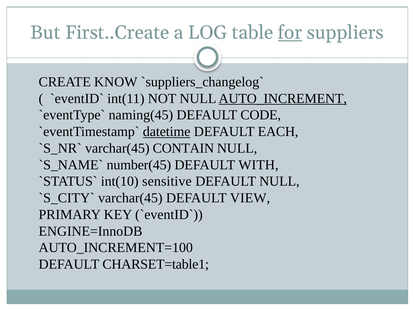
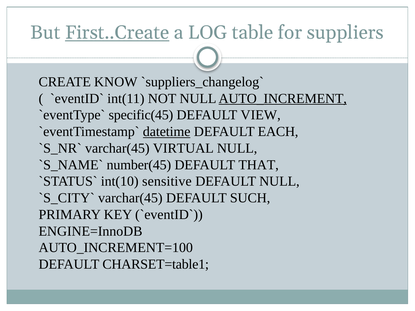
First..Create underline: none -> present
for underline: present -> none
naming(45: naming(45 -> specific(45
CODE: CODE -> VIEW
CONTAIN: CONTAIN -> VIRTUAL
WITH: WITH -> THAT
VIEW: VIEW -> SUCH
